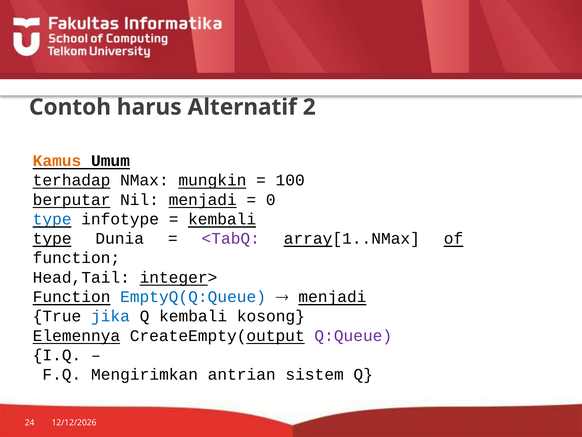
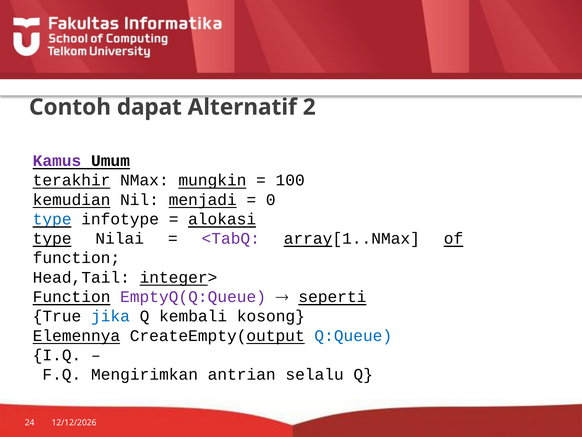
harus: harus -> dapat
Kamus colour: orange -> purple
terhadap: terhadap -> terakhir
berputar: berputar -> kemudian
kembali at (222, 219): kembali -> alokasi
Dunia: Dunia -> Nilai
EmptyQ(Q:Queue colour: blue -> purple
menjadi at (332, 296): menjadi -> seperti
Q:Queue colour: purple -> blue
sistem: sistem -> selalu
